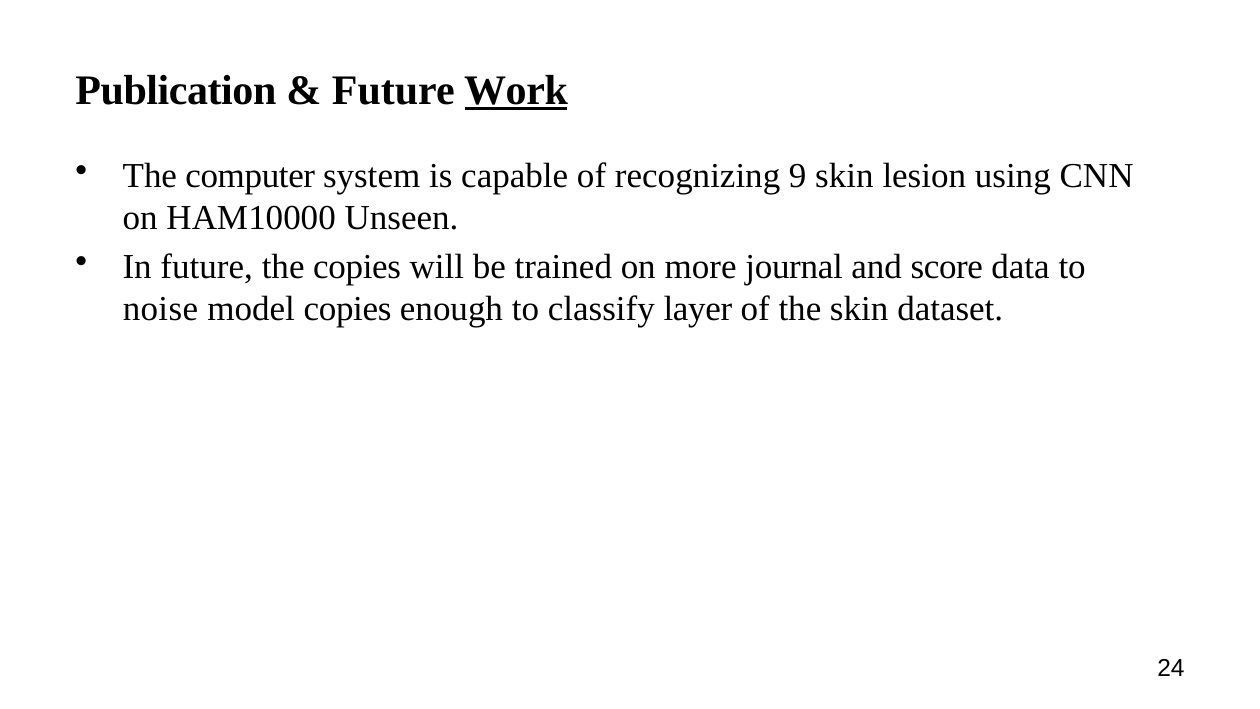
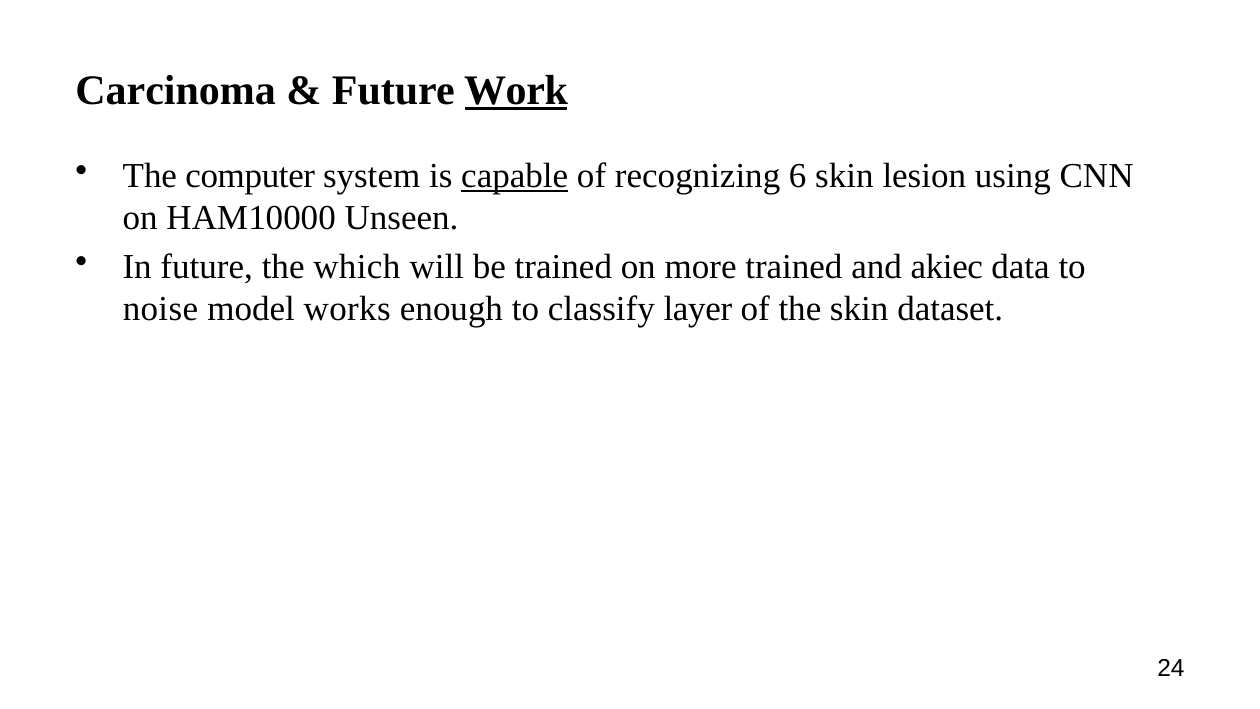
Publication: Publication -> Carcinoma
capable underline: none -> present
9: 9 -> 6
the copies: copies -> which
more journal: journal -> trained
score: score -> akiec
model copies: copies -> works
